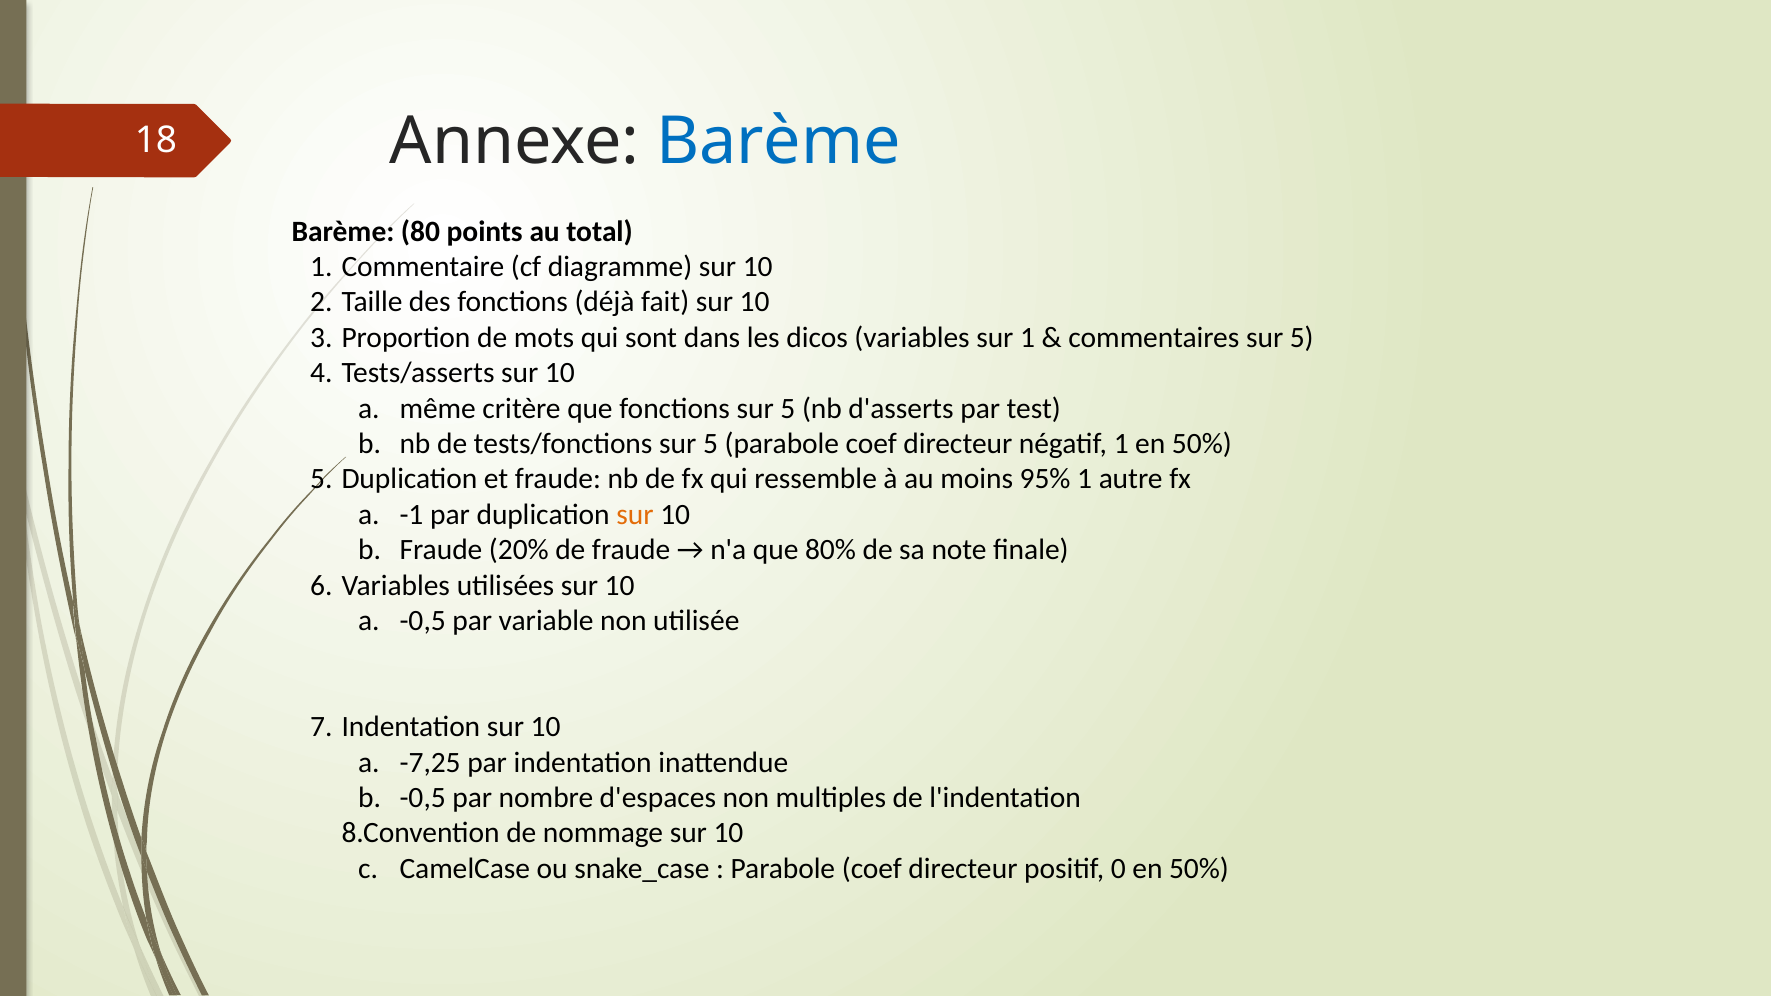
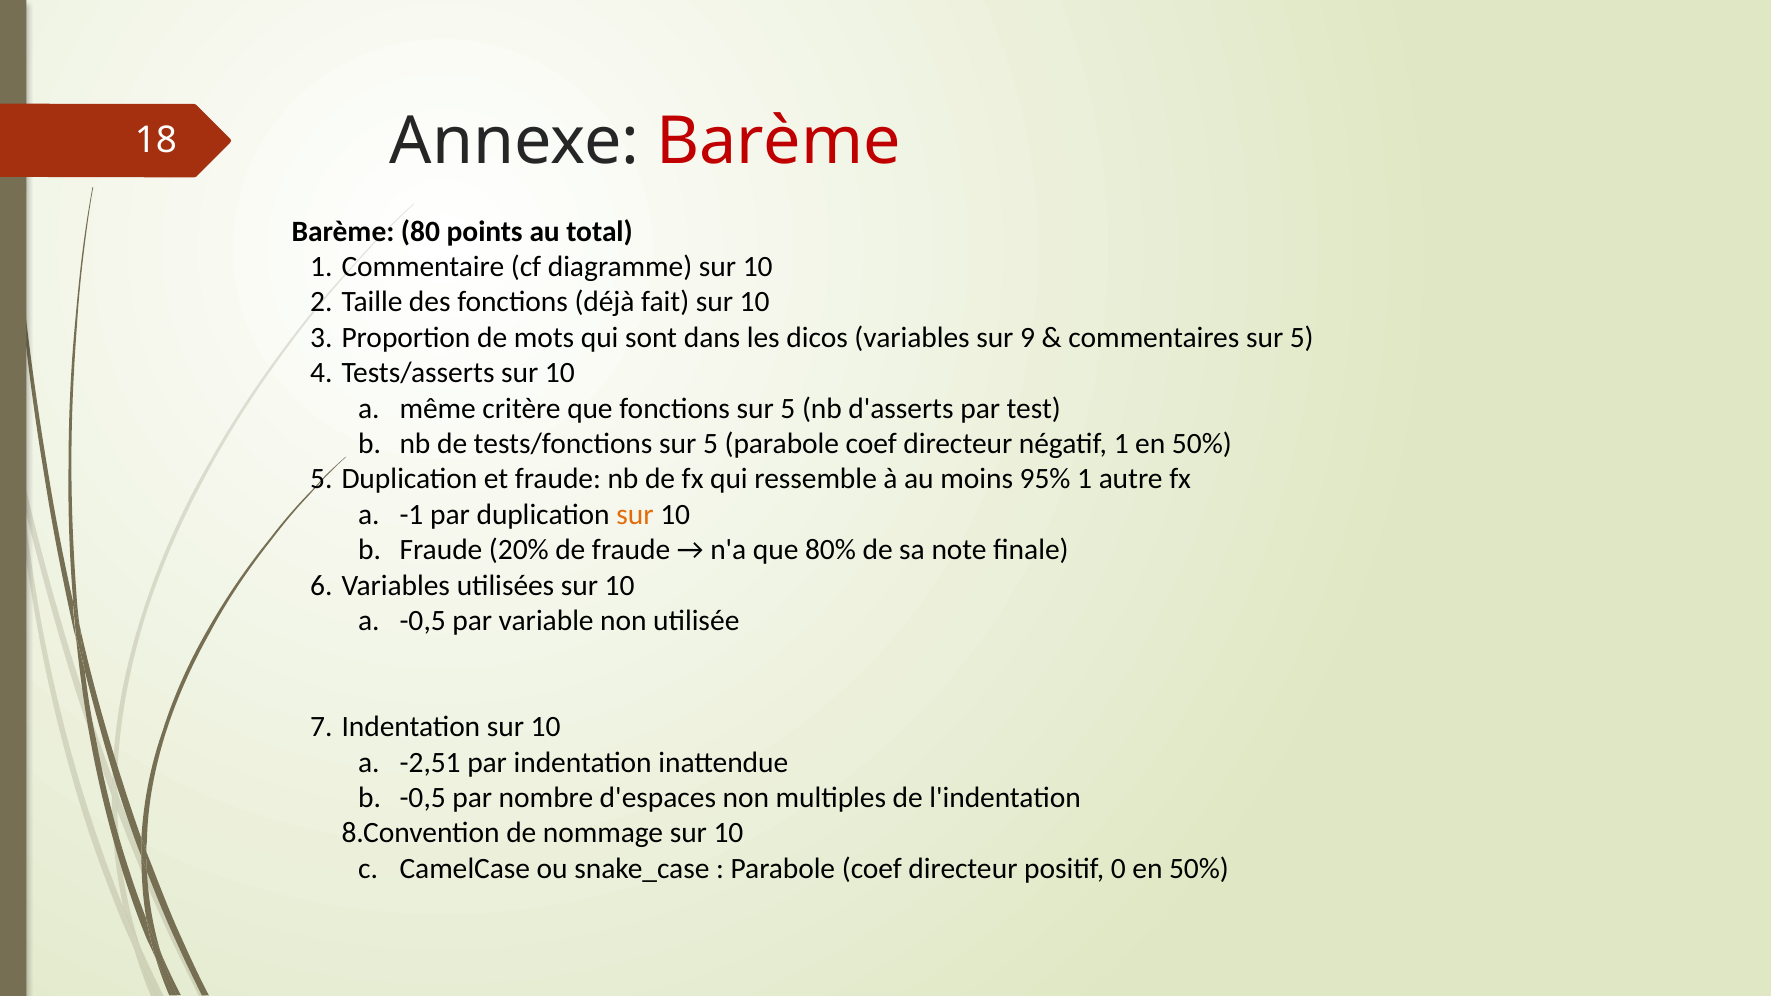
Barème at (779, 142) colour: blue -> red
sur 1: 1 -> 9
-7,25: -7,25 -> -2,51
